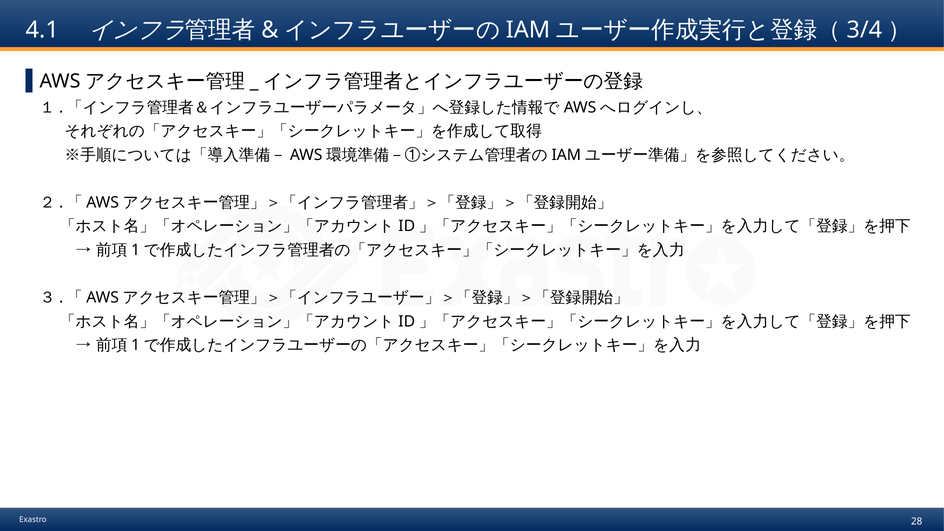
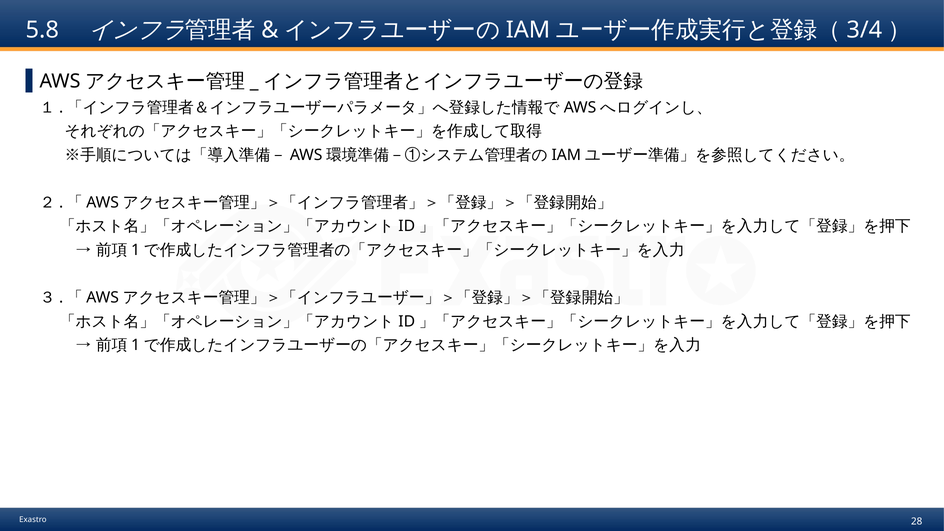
4.1: 4.1 -> 5.8
